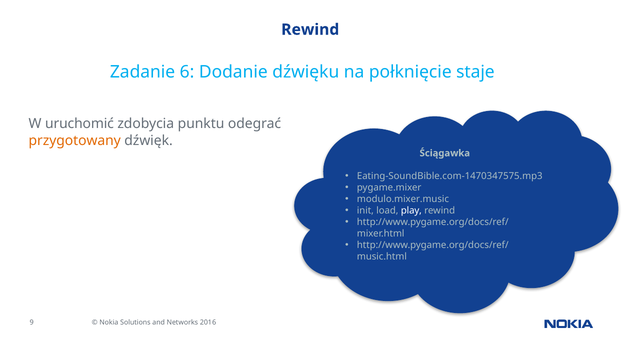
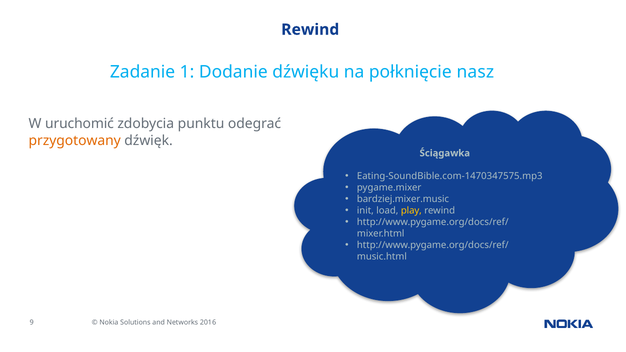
6: 6 -> 1
staje: staje -> nasz
modulo.mixer.music: modulo.mixer.music -> bardziej.mixer.music
play colour: white -> yellow
